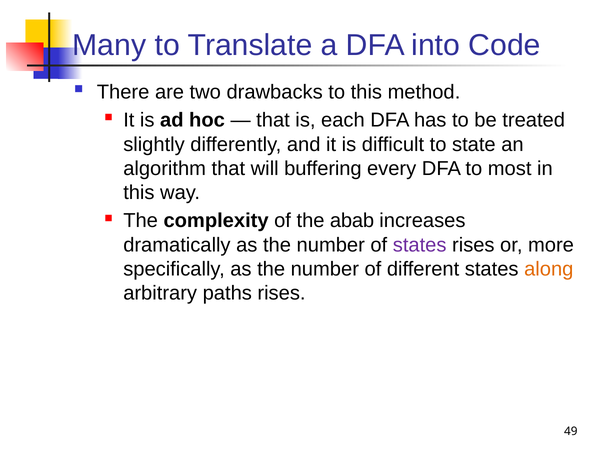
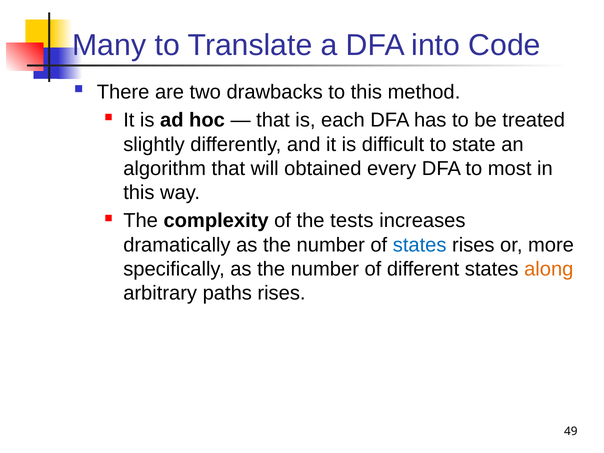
buffering: buffering -> obtained
abab: abab -> tests
states at (420, 245) colour: purple -> blue
